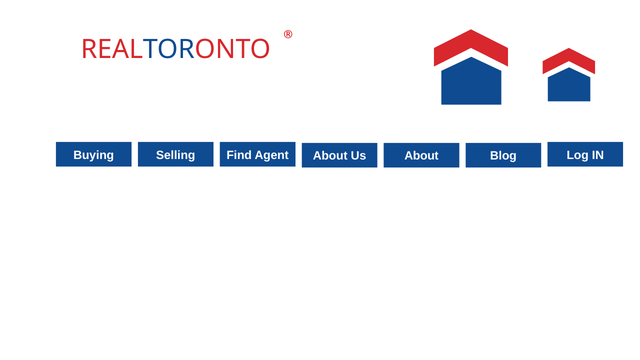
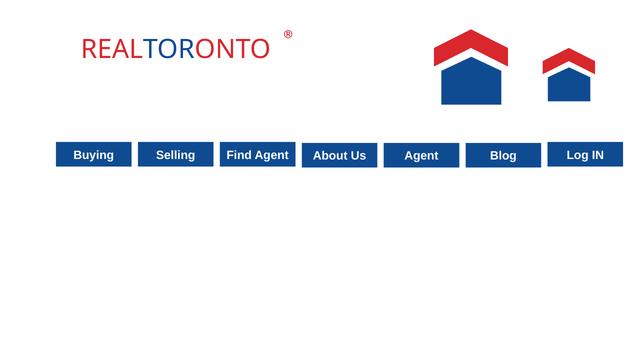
Us About: About -> Agent
